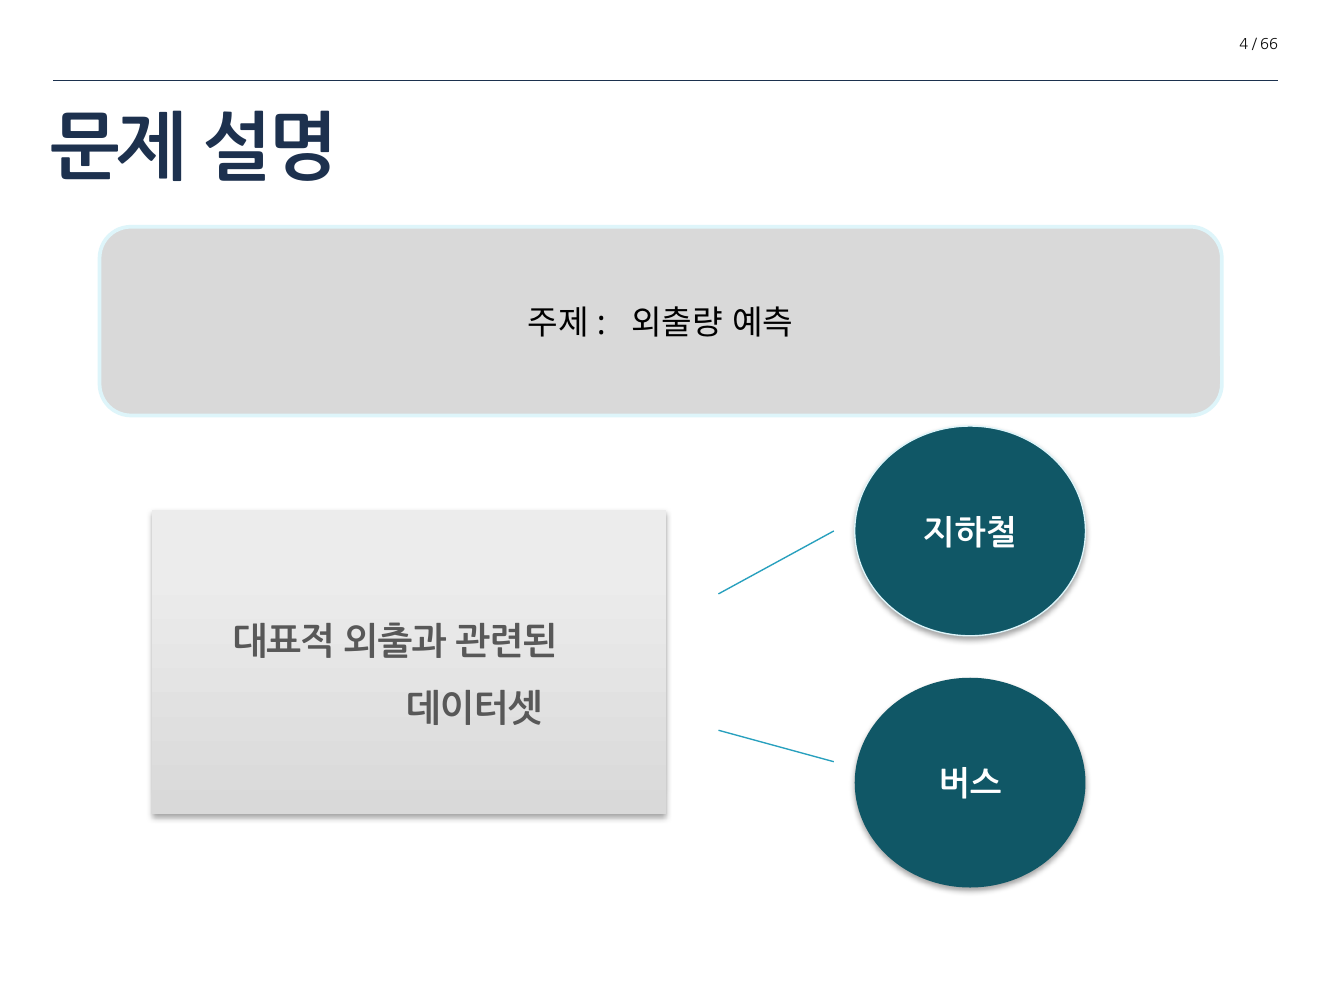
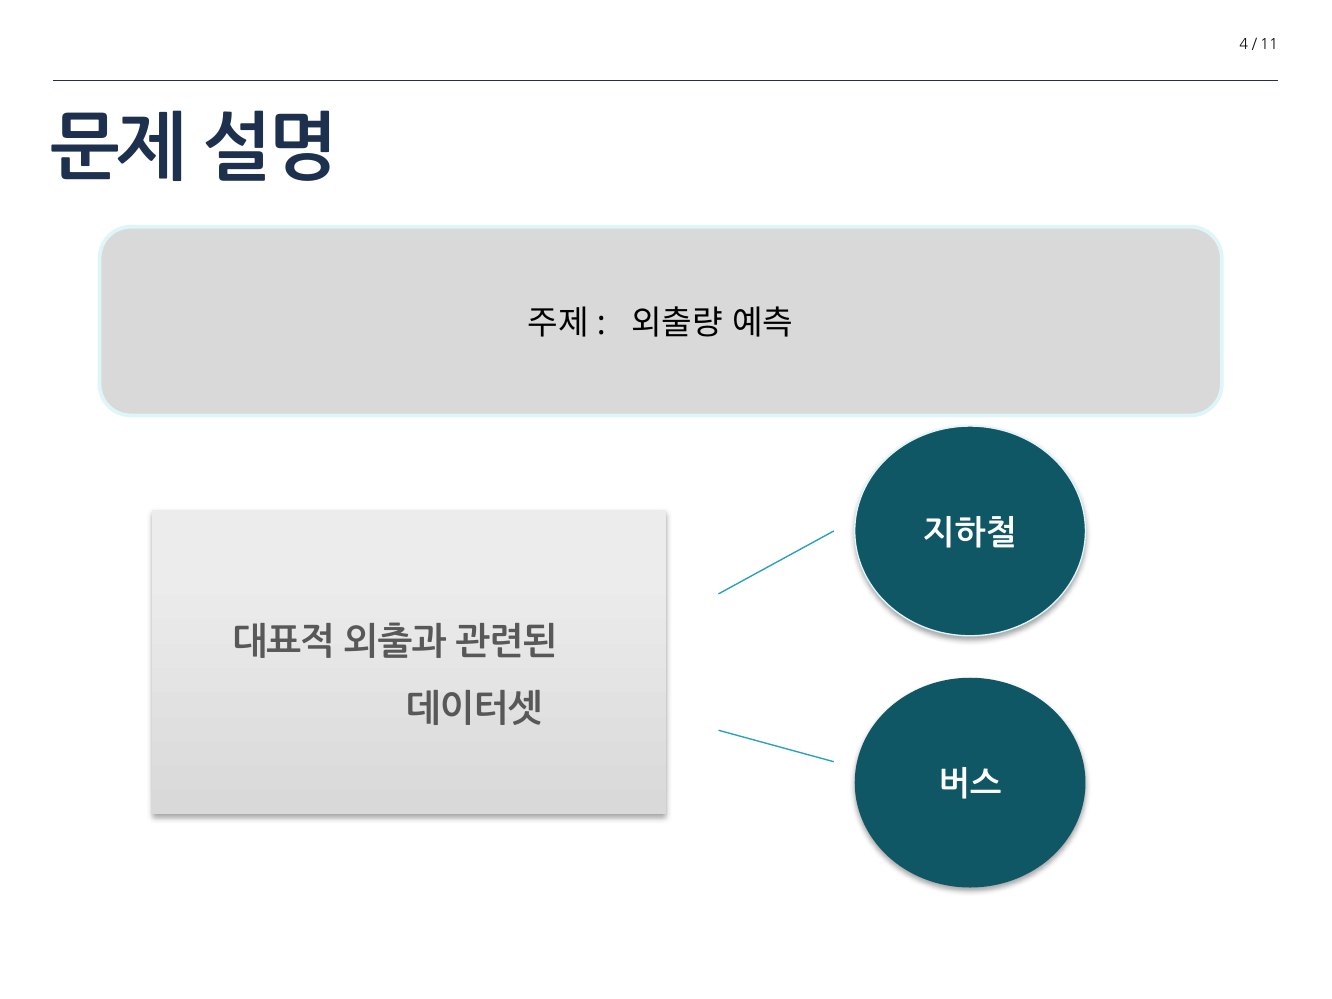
66: 66 -> 11
